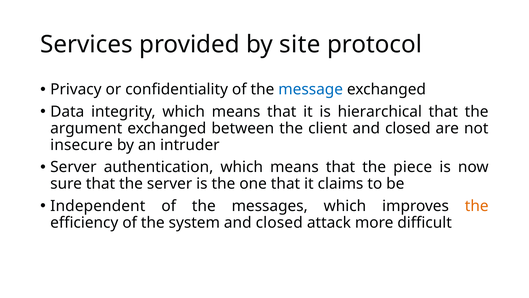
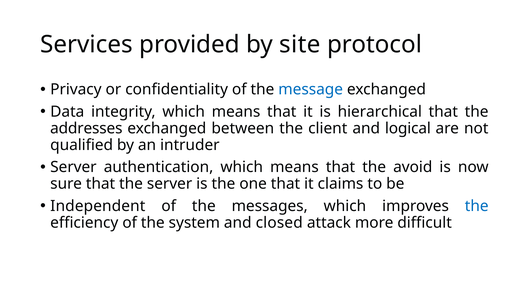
argument: argument -> addresses
client and closed: closed -> logical
insecure: insecure -> qualified
piece: piece -> avoid
the at (477, 206) colour: orange -> blue
